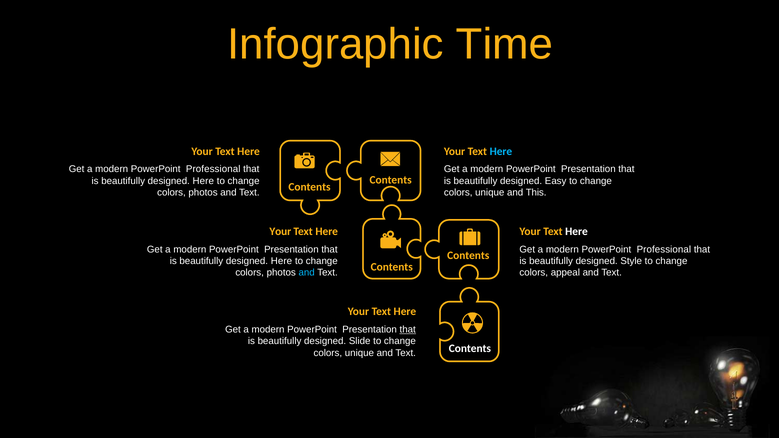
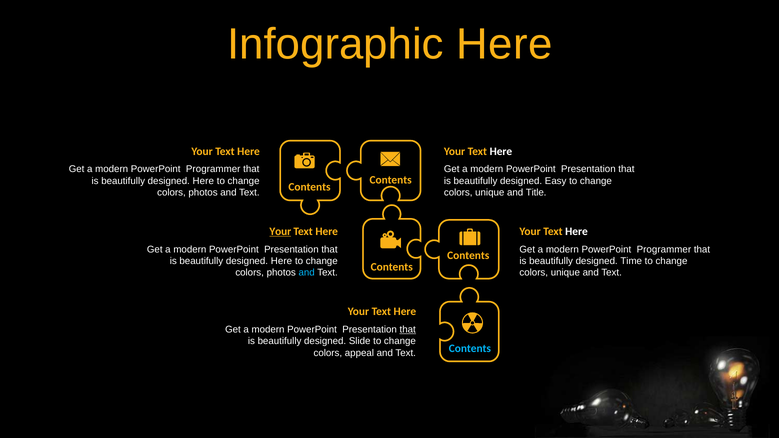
Infographic Time: Time -> Here
Here at (501, 151) colour: light blue -> white
Professional at (213, 169): Professional -> Programmer
This: This -> Title
Your at (280, 232) underline: none -> present
Professional at (664, 250): Professional -> Programmer
Style: Style -> Time
appeal at (565, 273): appeal -> unique
Contents at (470, 349) colour: white -> light blue
unique at (359, 353): unique -> appeal
